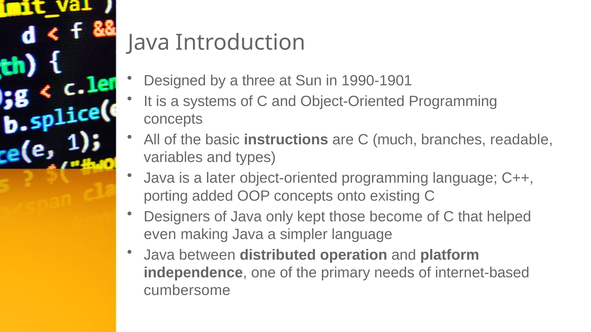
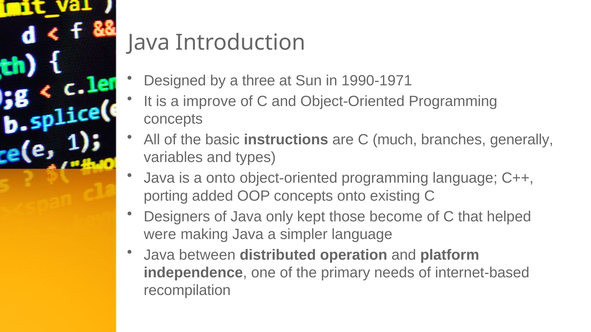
1990-1901: 1990-1901 -> 1990-1971
systems: systems -> improve
readable: readable -> generally
a later: later -> onto
even: even -> were
cumbersome: cumbersome -> recompilation
